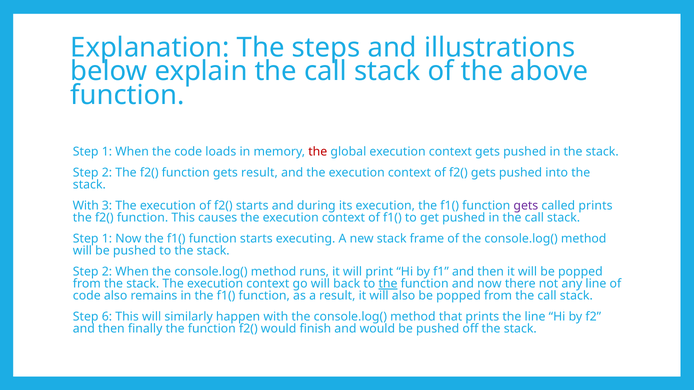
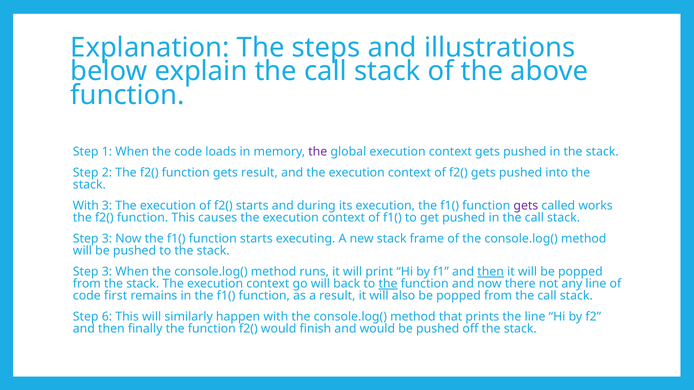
the at (318, 152) colour: red -> purple
called prints: prints -> works
1 at (107, 239): 1 -> 3
2 at (107, 272): 2 -> 3
then at (491, 272) underline: none -> present
code also: also -> first
